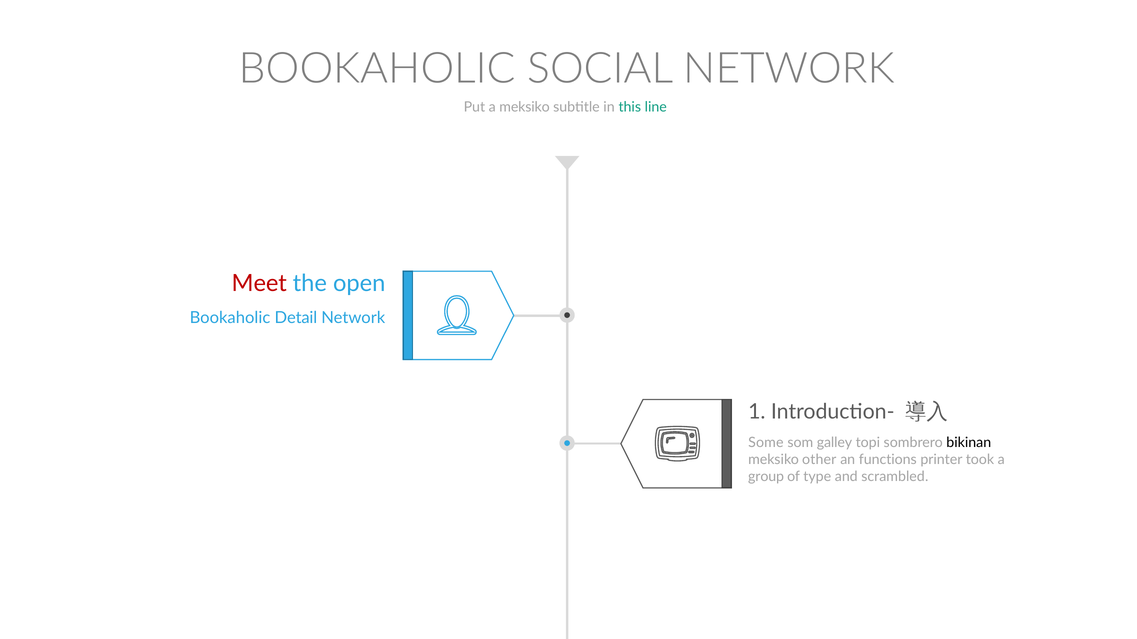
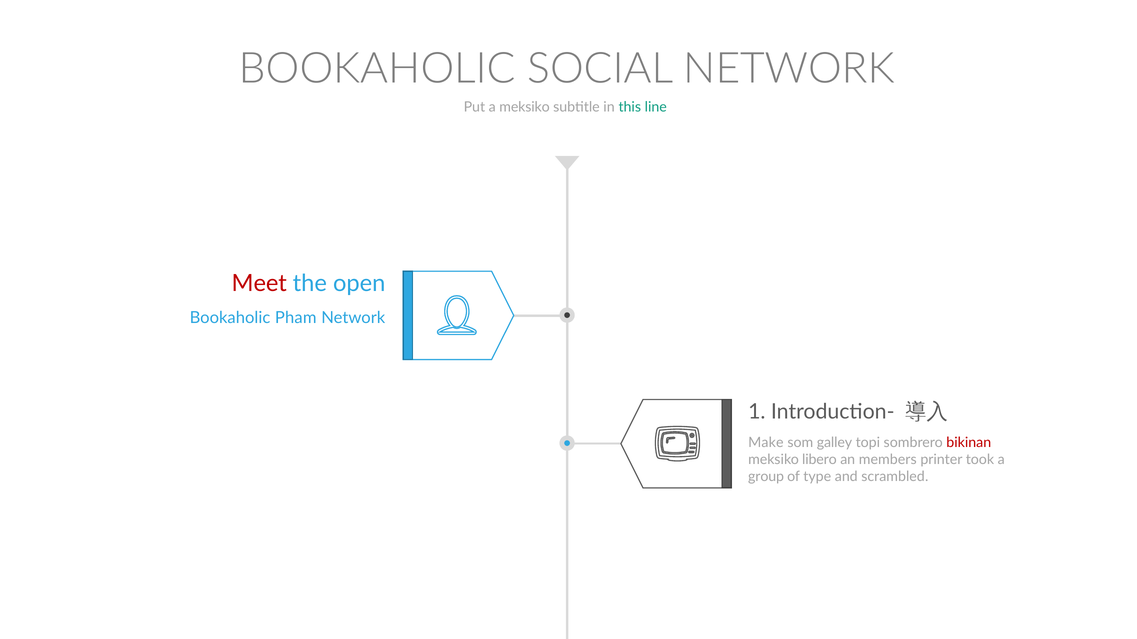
Detail: Detail -> Pham
Some: Some -> Make
bikinan colour: black -> red
other: other -> libero
functions: functions -> members
